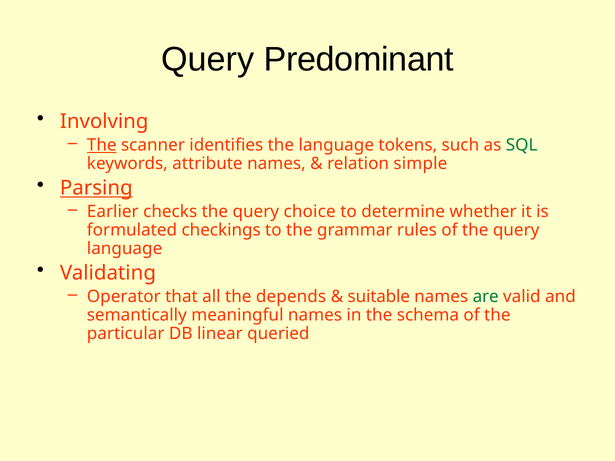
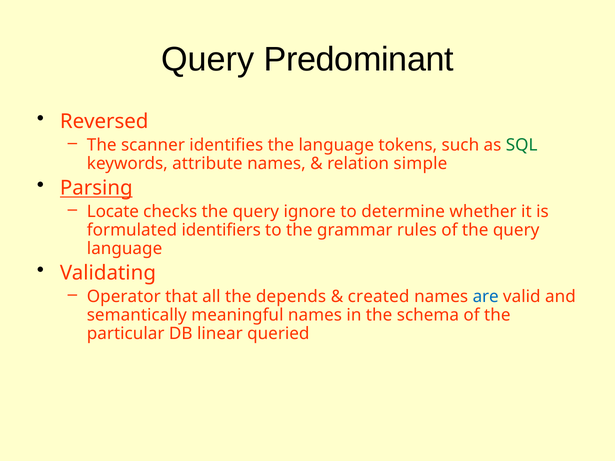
Involving: Involving -> Reversed
The at (102, 145) underline: present -> none
Earlier: Earlier -> Locate
choice: choice -> ignore
checkings: checkings -> identifiers
suitable: suitable -> created
are colour: green -> blue
